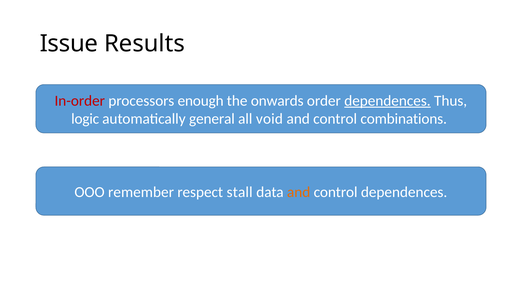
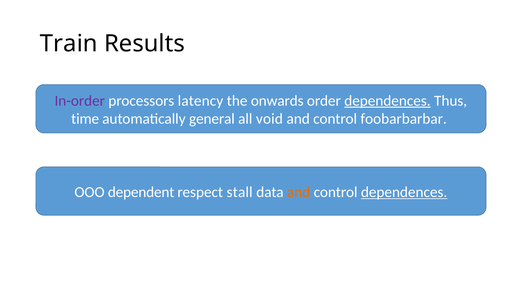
Issue: Issue -> Train
In-order colour: red -> purple
enough: enough -> latency
logic: logic -> time
combinations: combinations -> foobarbarbar
remember: remember -> dependent
dependences at (404, 193) underline: none -> present
